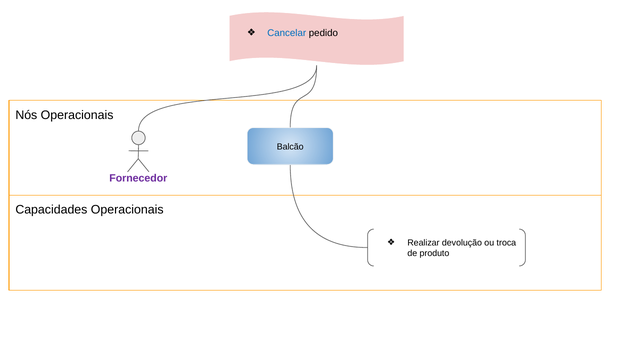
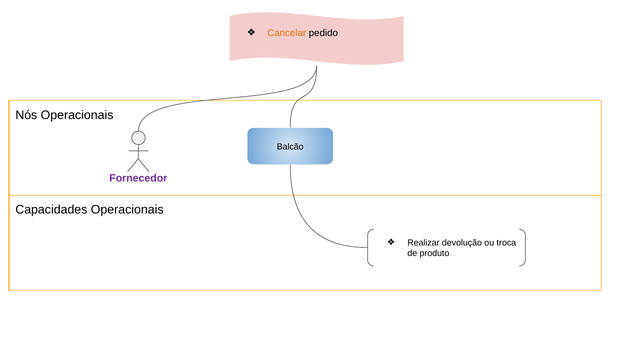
Cancelar colour: blue -> orange
